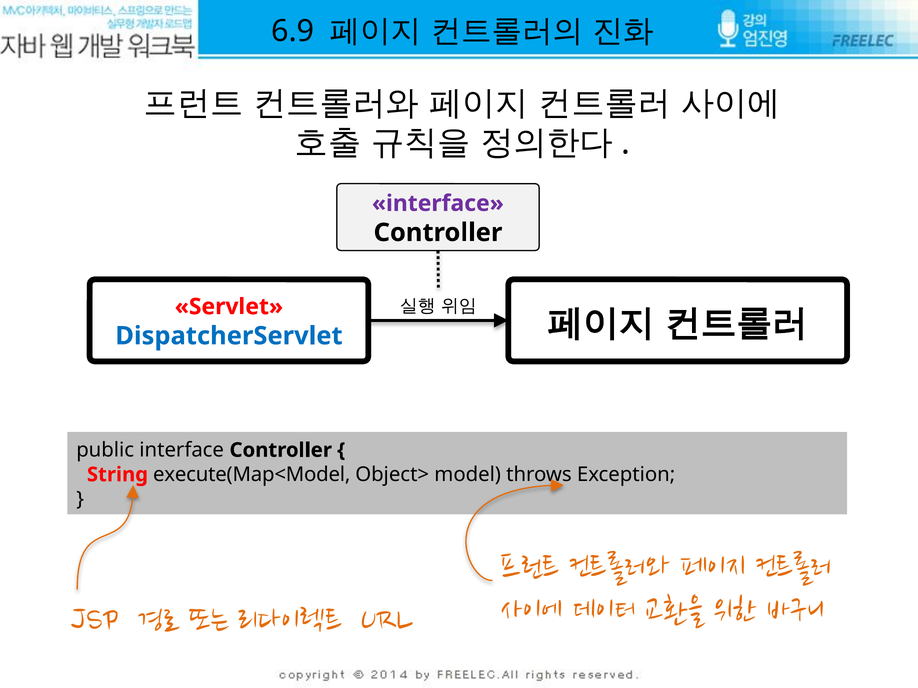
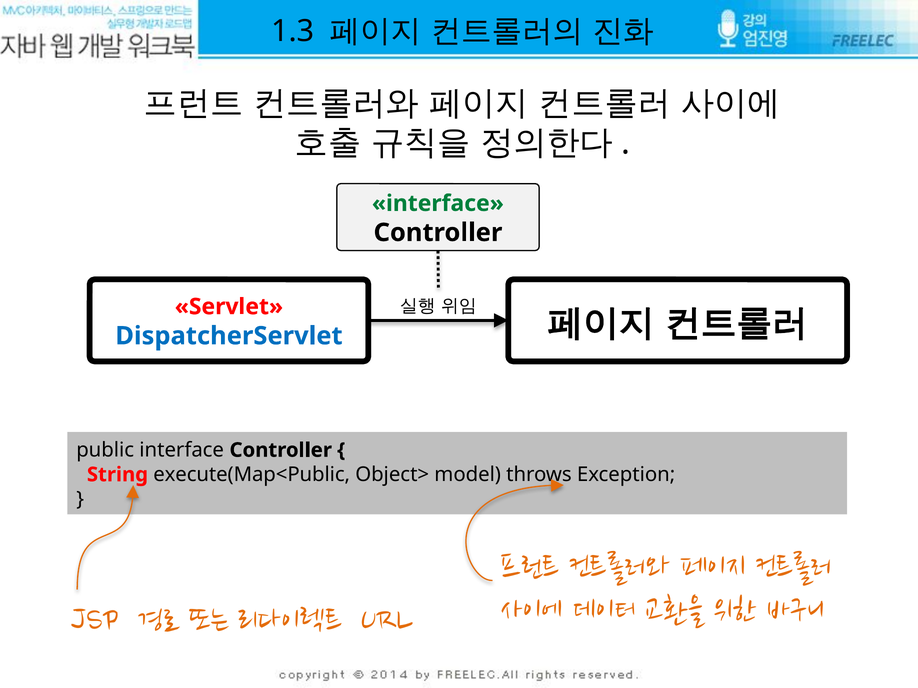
6.9: 6.9 -> 1.3
interface at (438, 204) colour: purple -> green
execute(Map<Model: execute(Map<Model -> execute(Map<Public
